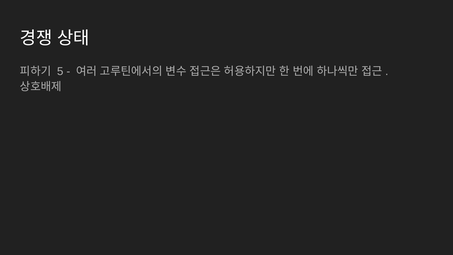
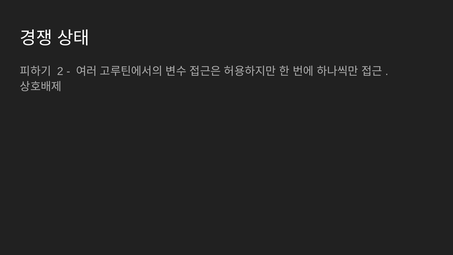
5: 5 -> 2
